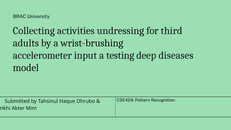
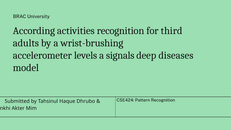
Collecting: Collecting -> According
activities undressing: undressing -> recognition
input: input -> levels
testing: testing -> signals
